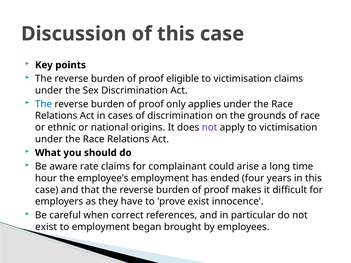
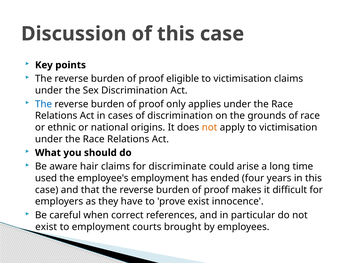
not at (210, 128) colour: purple -> orange
rate: rate -> hair
complainant: complainant -> discriminate
hour: hour -> used
began: began -> courts
